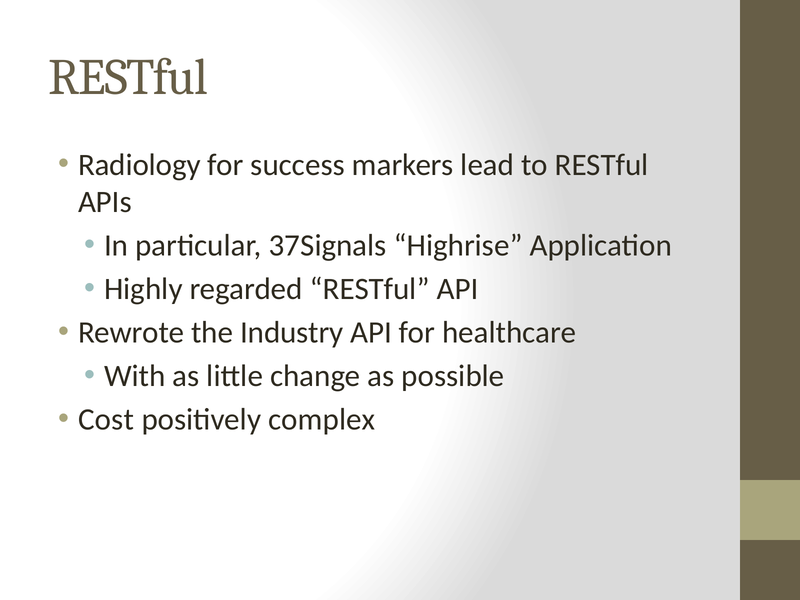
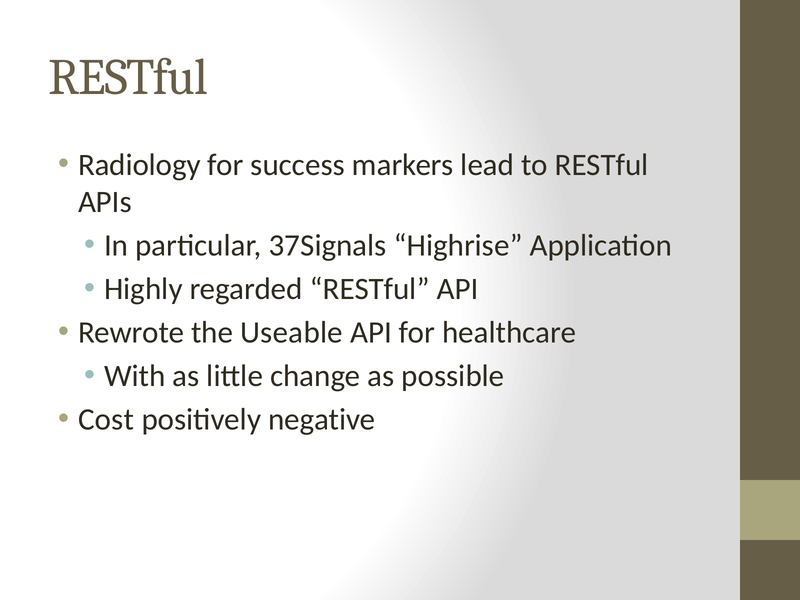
Industry: Industry -> Useable
complex: complex -> negative
